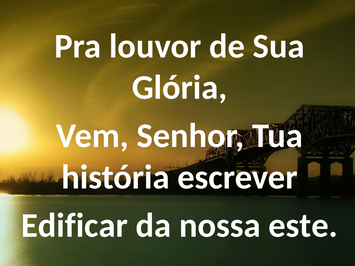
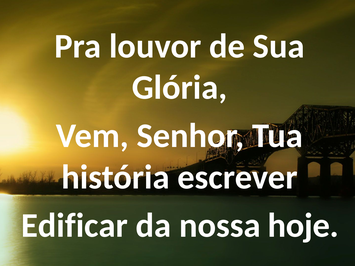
este: este -> hoje
